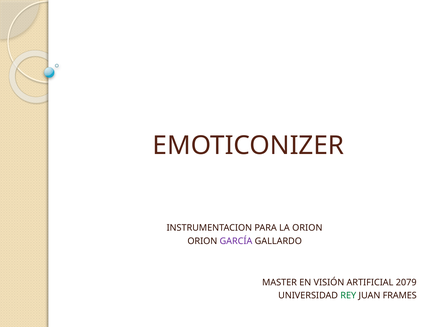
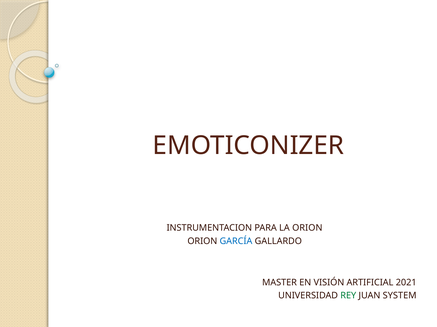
GARCÍA colour: purple -> blue
2079: 2079 -> 2021
FRAMES: FRAMES -> SYSTEM
